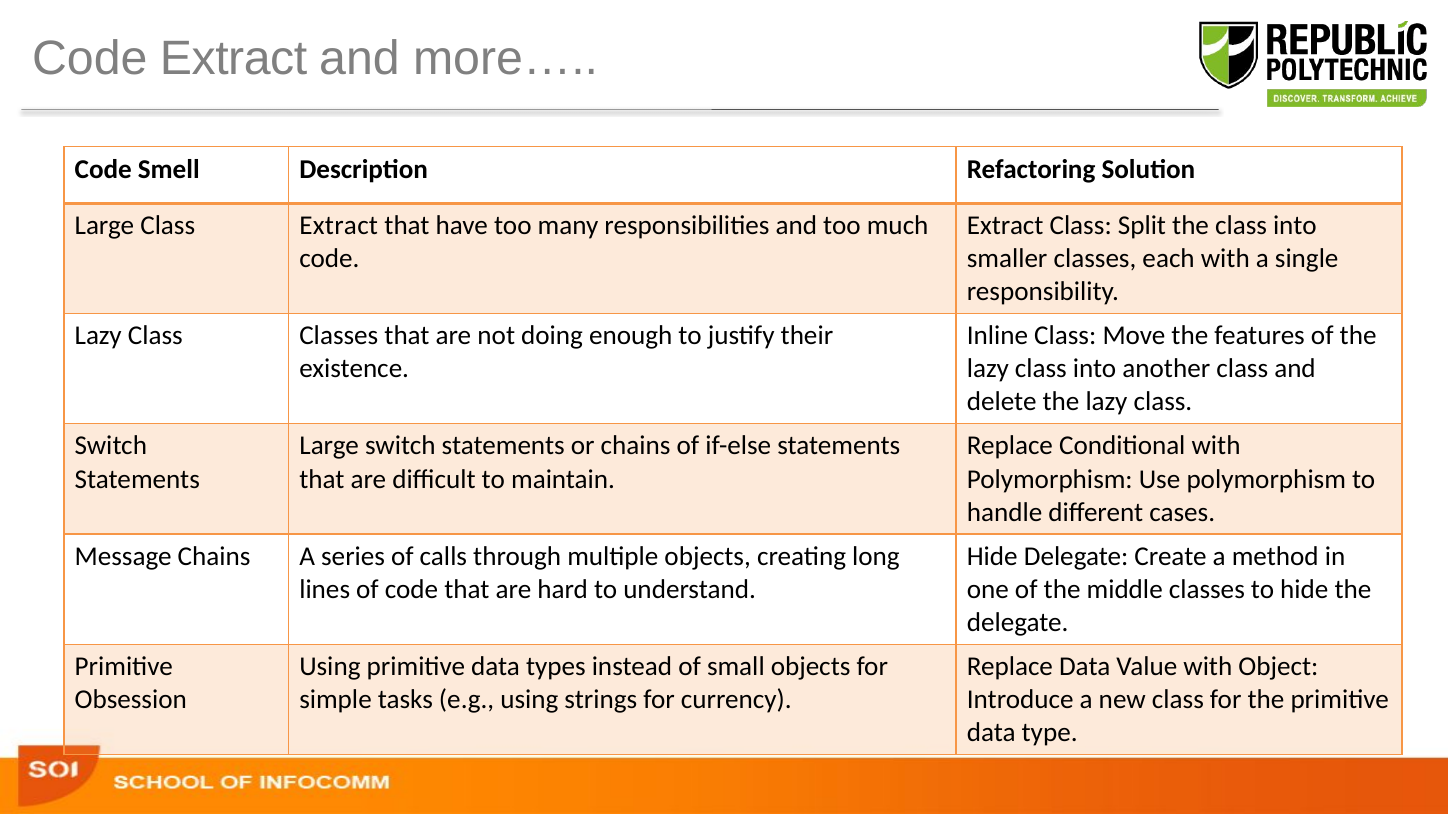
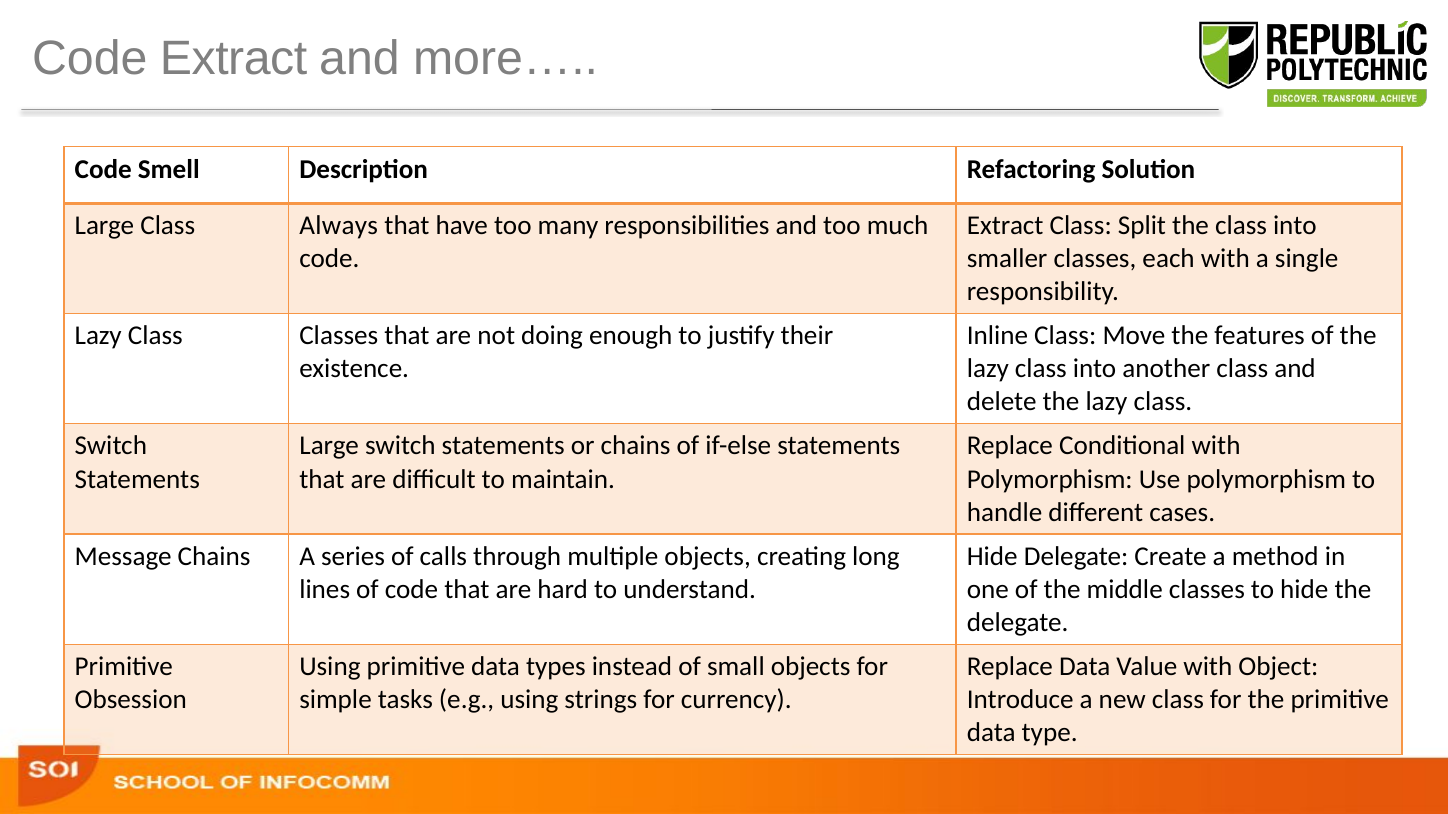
Class Extract: Extract -> Always
